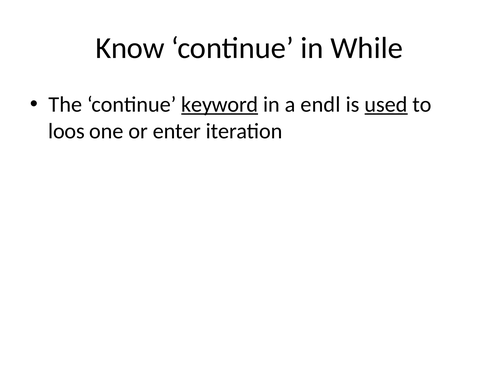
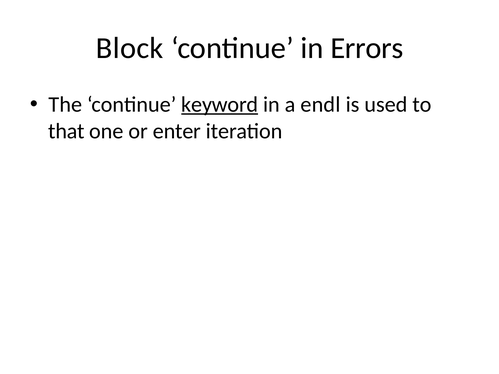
Know: Know -> Block
While: While -> Errors
used underline: present -> none
loos: loos -> that
